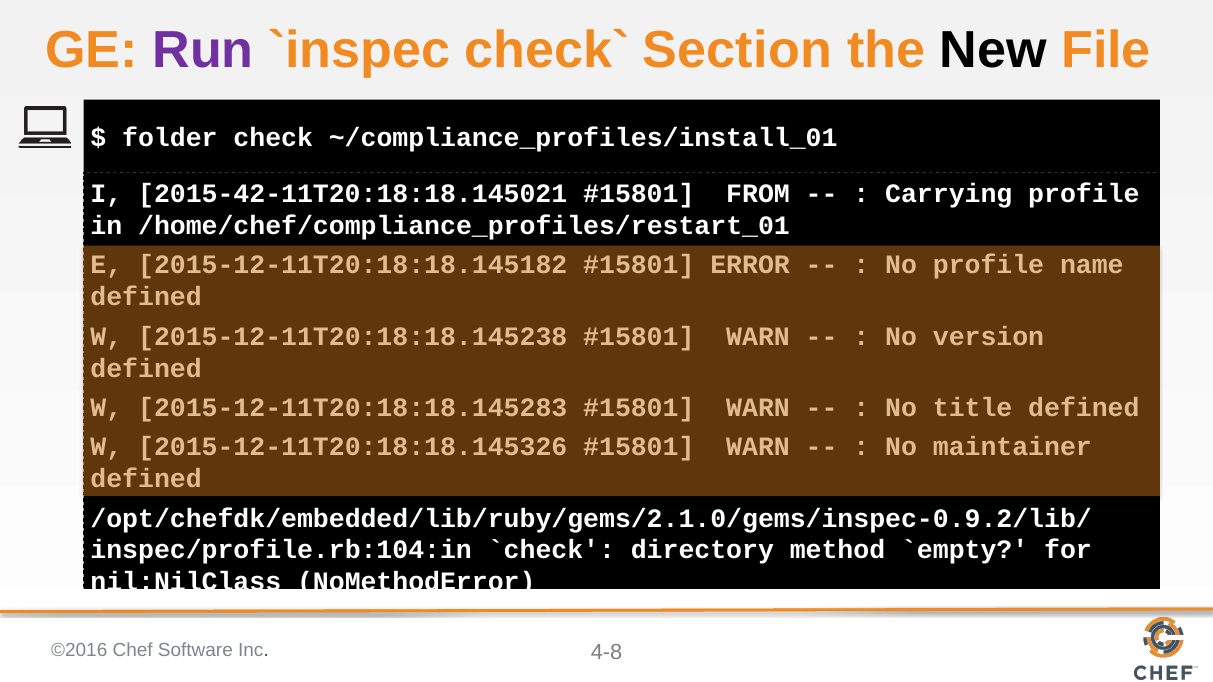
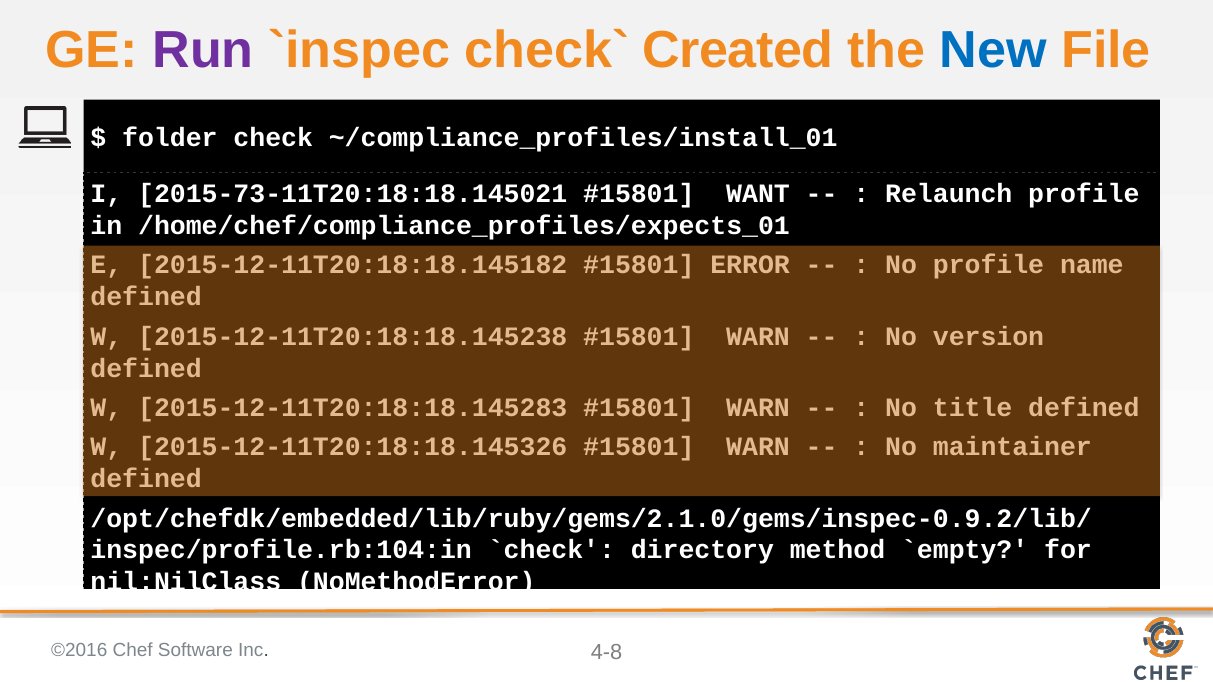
Section: Section -> Created
New colour: black -> blue
2015-42-11T20:18:18.145021: 2015-42-11T20:18:18.145021 -> 2015-73-11T20:18:18.145021
FROM: FROM -> WANT
Carrying: Carrying -> Relaunch
/home/chef/compliance_profiles/restart_01: /home/chef/compliance_profiles/restart_01 -> /home/chef/compliance_profiles/expects_01
